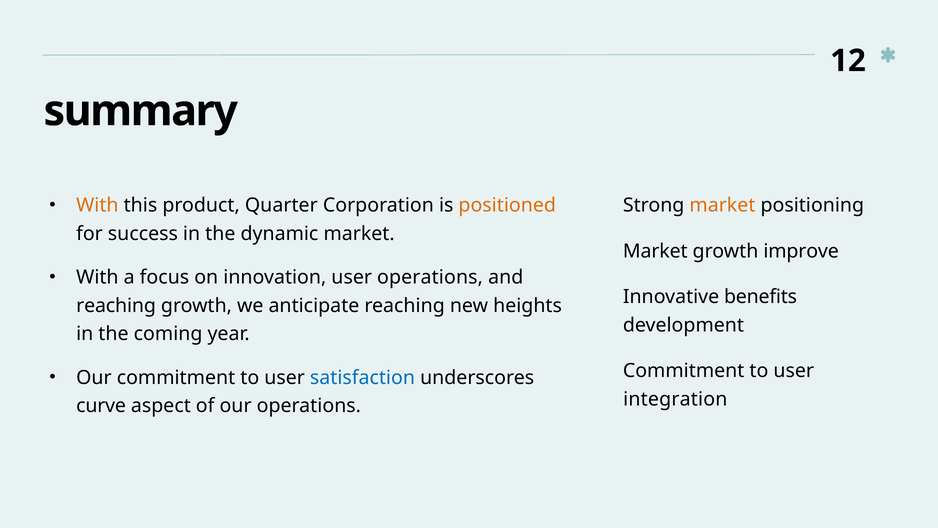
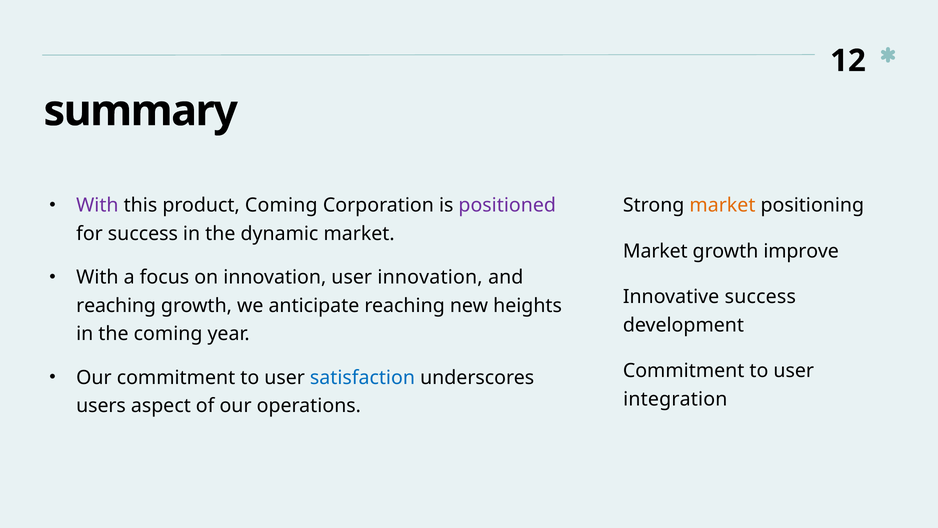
With at (97, 205) colour: orange -> purple
product Quarter: Quarter -> Coming
positioned colour: orange -> purple
user operations: operations -> innovation
Innovative benefits: benefits -> success
curve: curve -> users
